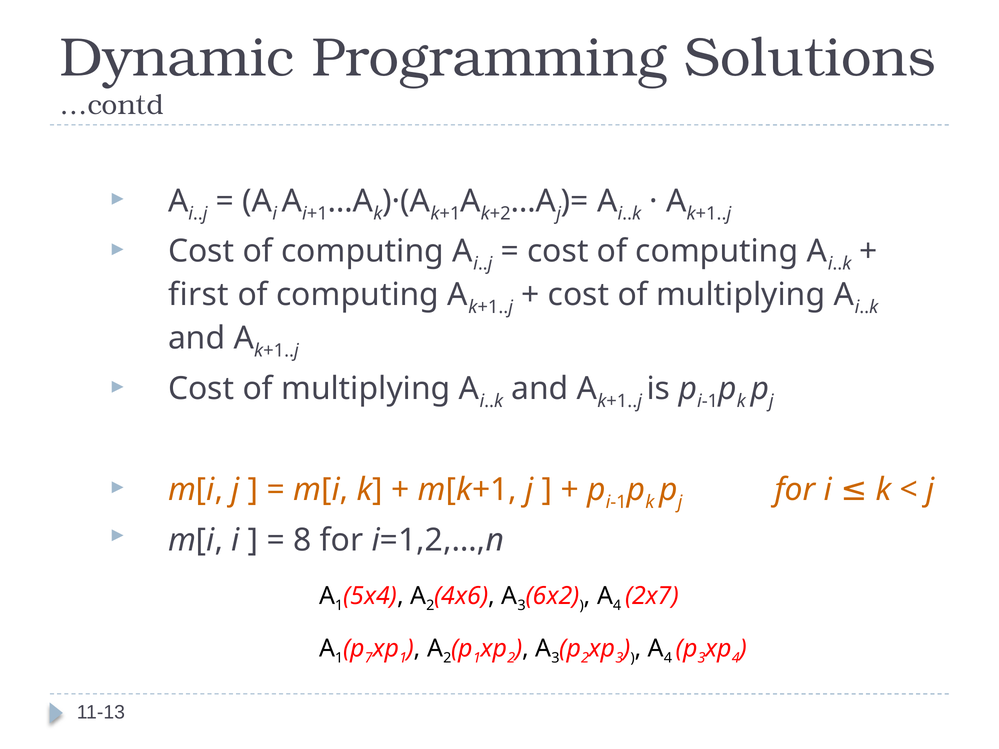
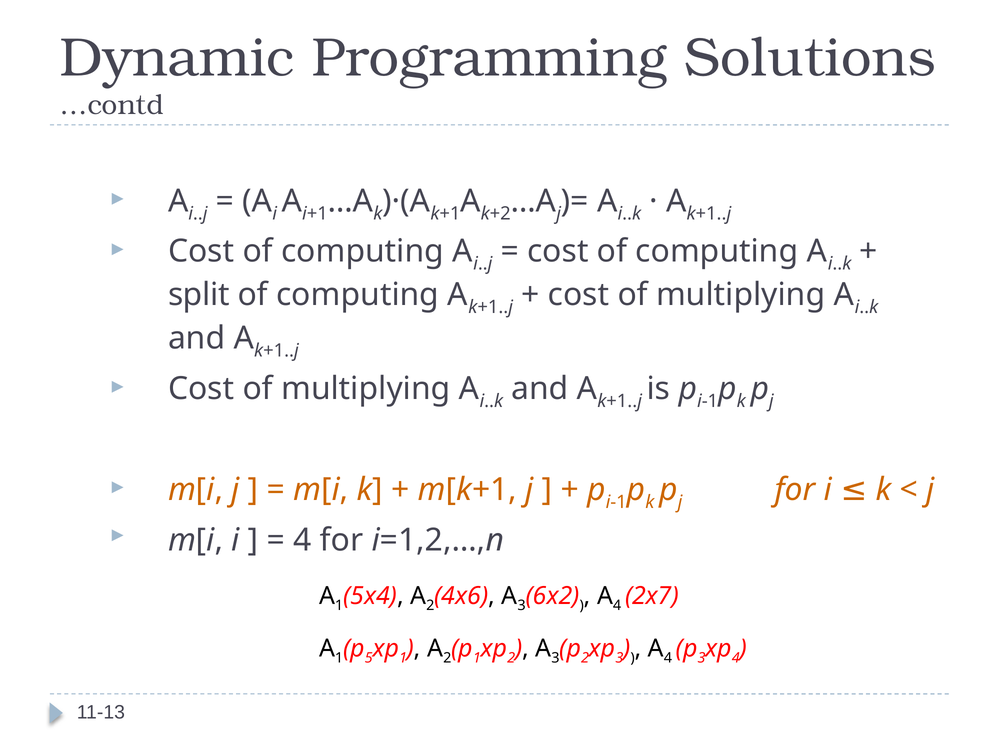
first: first -> split
8 at (302, 540): 8 -> 4
7: 7 -> 5
